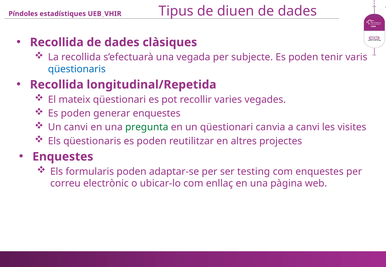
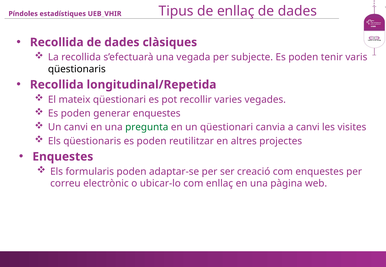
de diuen: diuen -> enllaç
qüestionaris at (77, 69) colour: blue -> black
testing: testing -> creació
